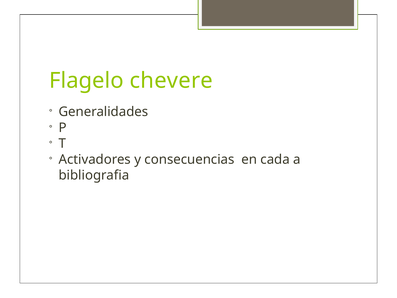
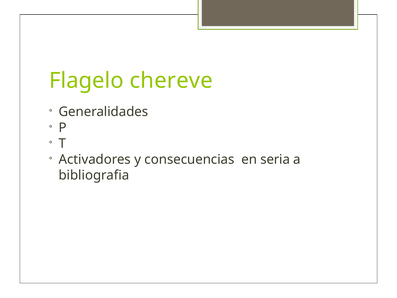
chevere: chevere -> chereve
cada: cada -> seria
